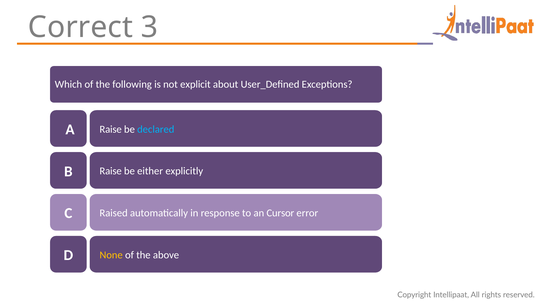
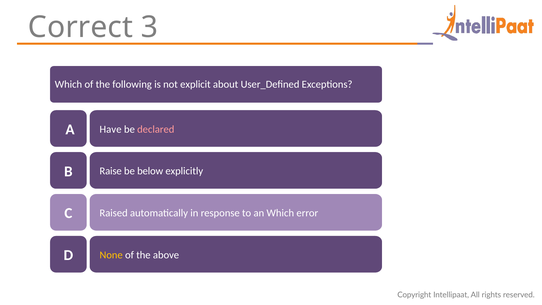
A Raise: Raise -> Have
declared colour: light blue -> pink
either: either -> below
an Cursor: Cursor -> Which
